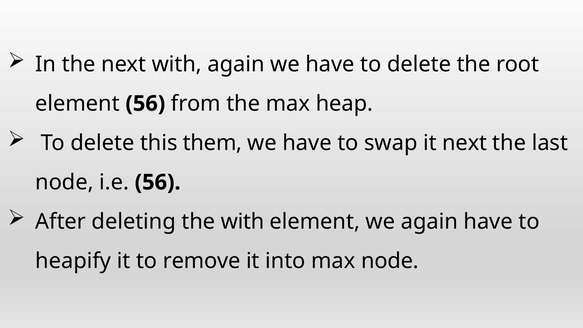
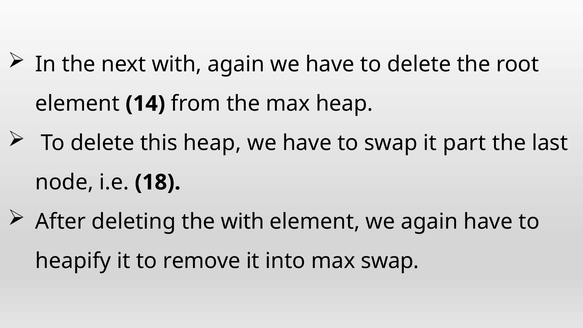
element 56: 56 -> 14
this them: them -> heap
it next: next -> part
i.e 56: 56 -> 18
max node: node -> swap
